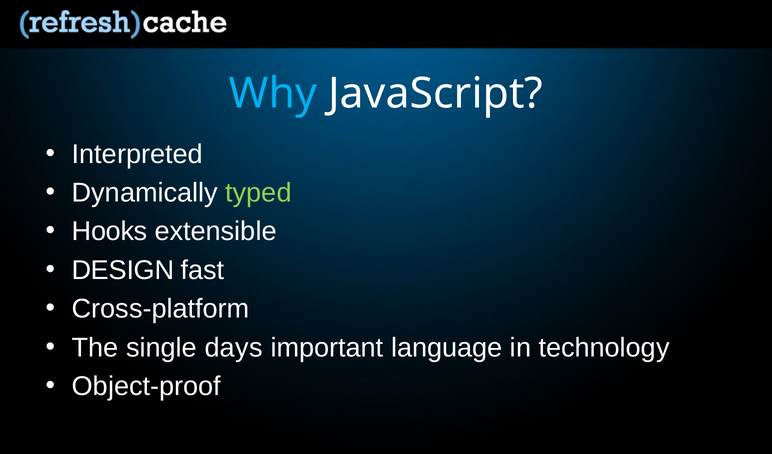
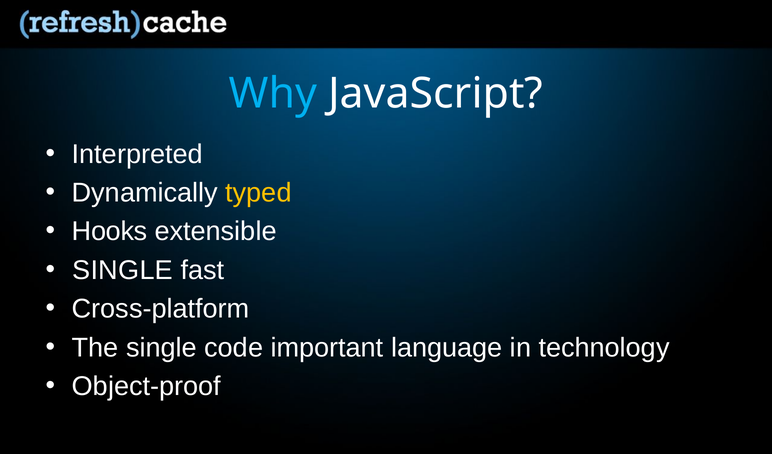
typed colour: light green -> yellow
DESIGN at (123, 270): DESIGN -> SINGLE
days: days -> code
